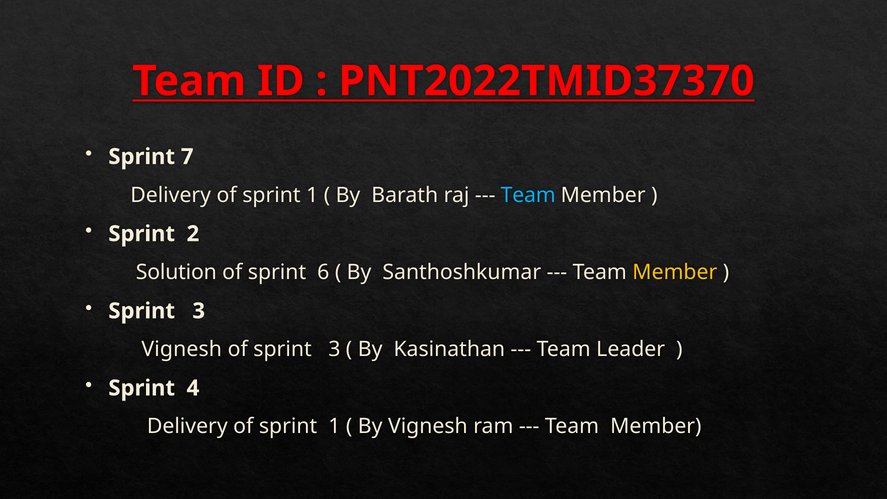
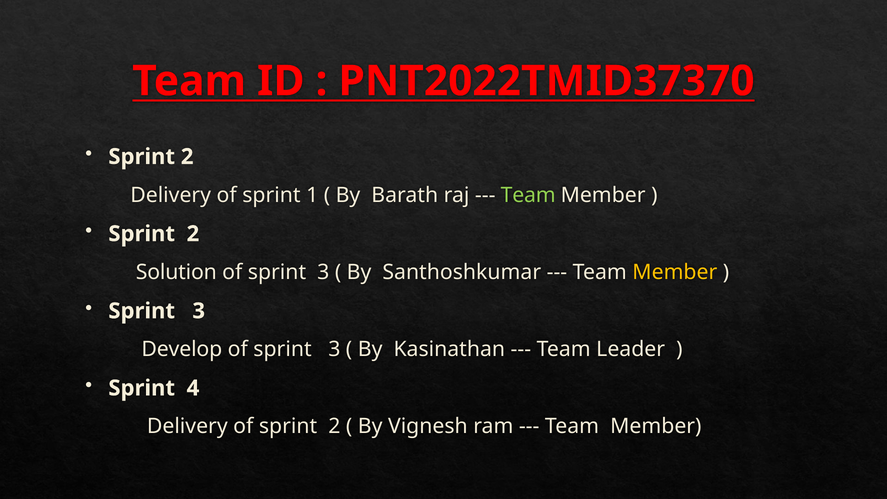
7 at (187, 157): 7 -> 2
Team at (528, 195) colour: light blue -> light green
6 at (323, 272): 6 -> 3
Vignesh at (182, 349): Vignesh -> Develop
1 at (334, 426): 1 -> 2
